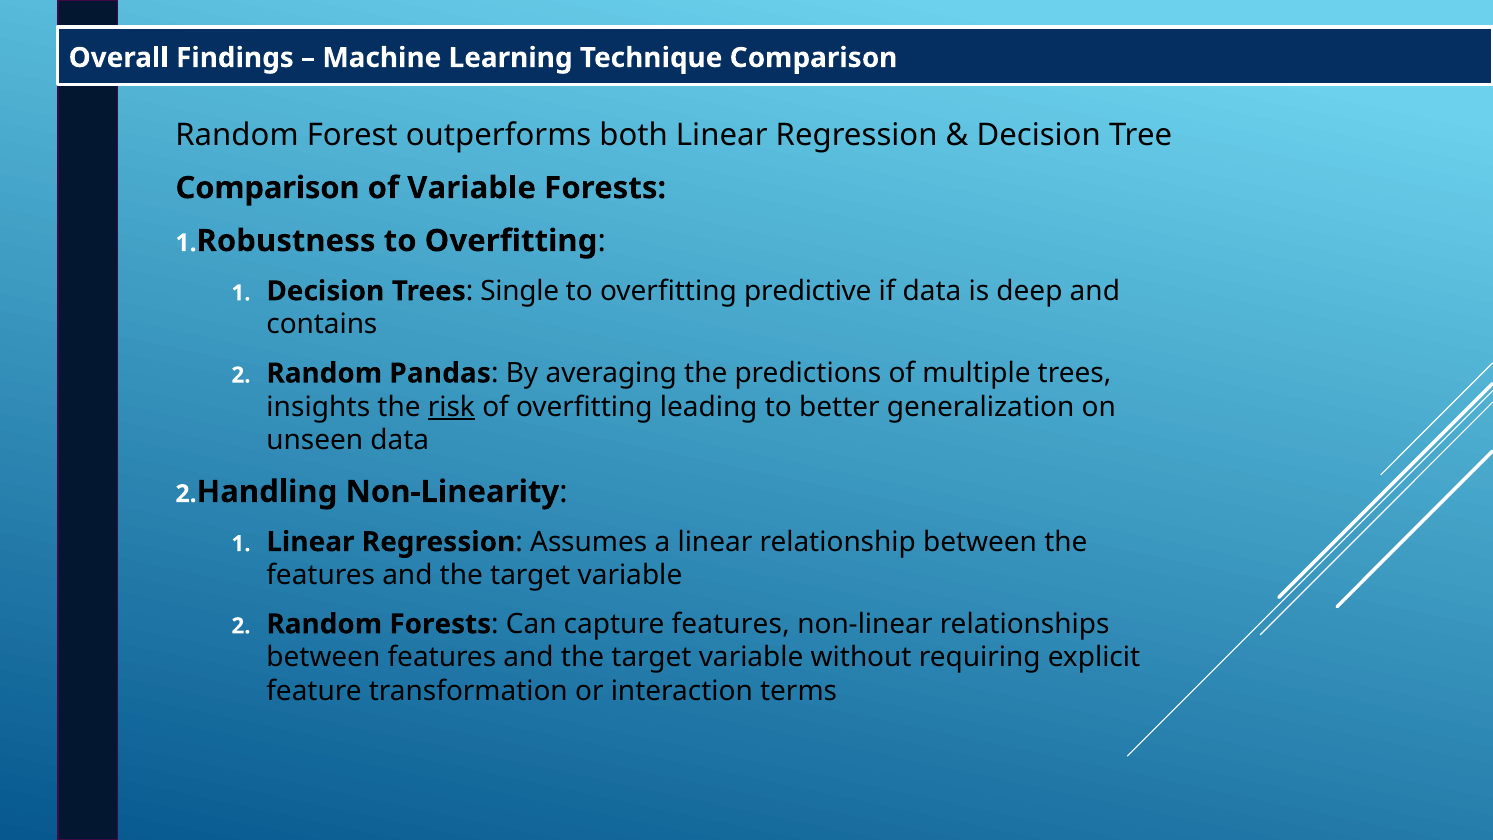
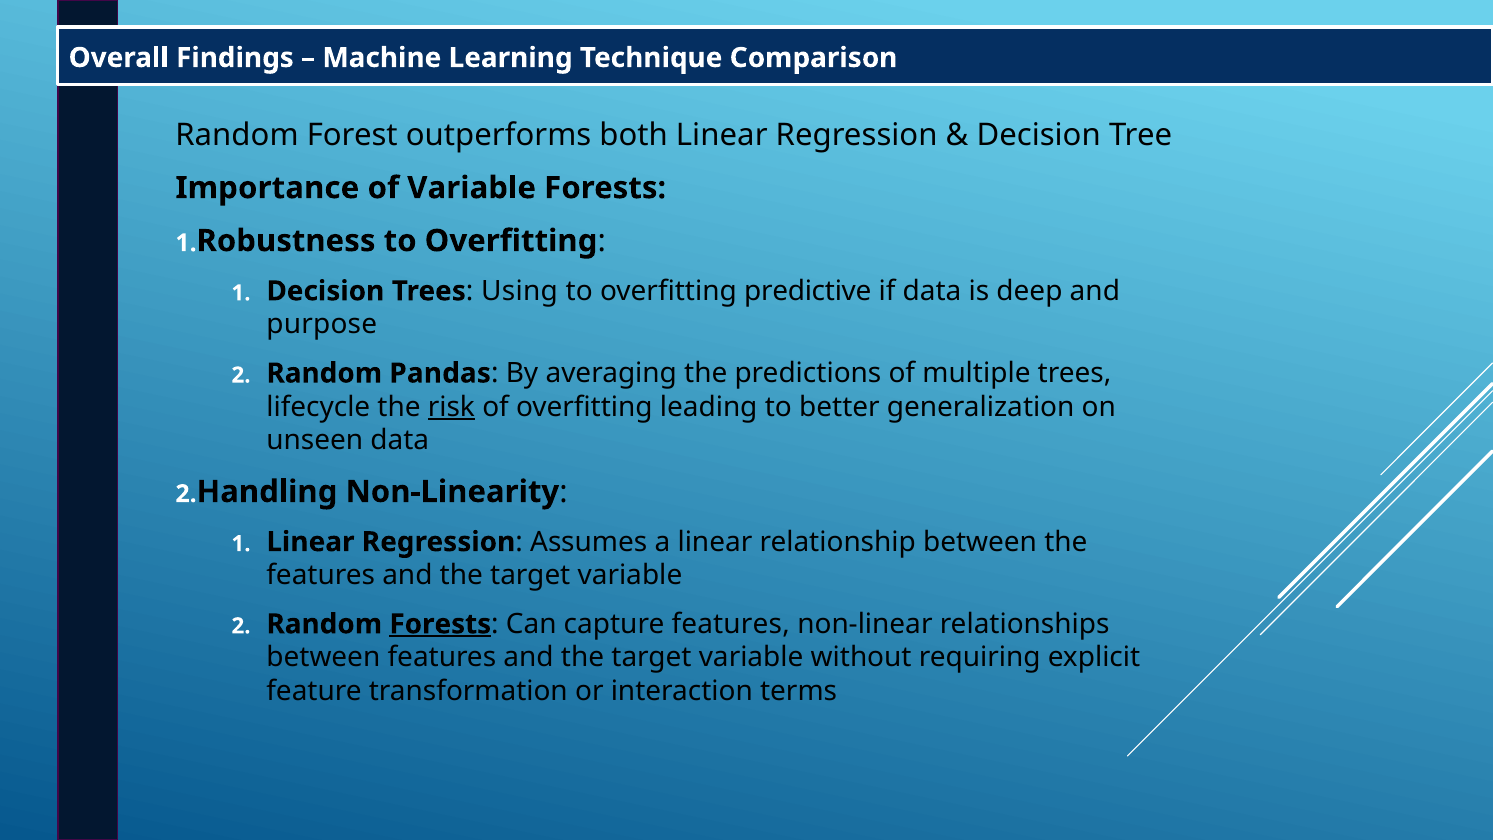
Comparison at (268, 188): Comparison -> Importance
Single: Single -> Using
contains: contains -> purpose
insights: insights -> lifecycle
Forests at (440, 624) underline: none -> present
